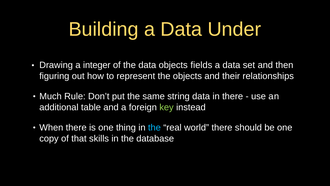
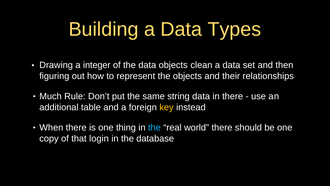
Under: Under -> Types
fields: fields -> clean
key colour: light green -> yellow
skills: skills -> login
